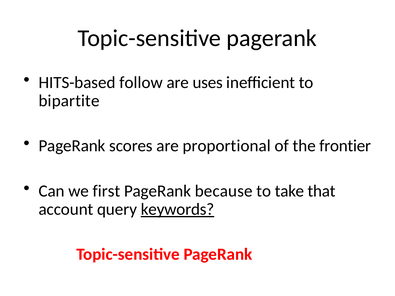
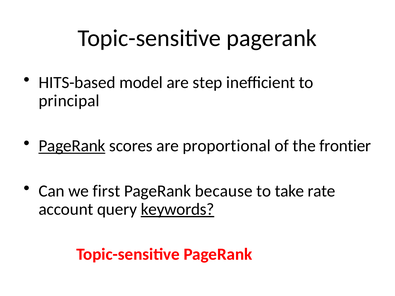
follow: follow -> model
uses: uses -> step
bipartite: bipartite -> principal
PageRank at (72, 146) underline: none -> present
that: that -> rate
